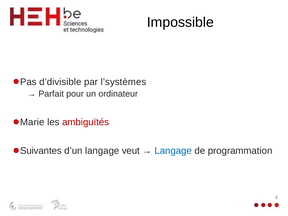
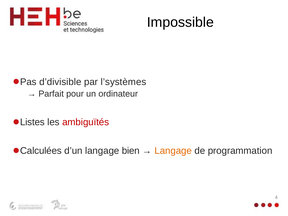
Marie: Marie -> Listes
Suivantes: Suivantes -> Calculées
veut: veut -> bien
Langage at (173, 151) colour: blue -> orange
